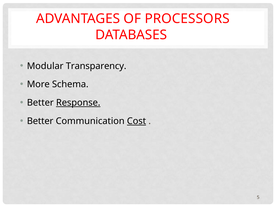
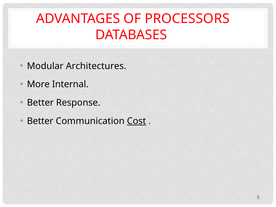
Transparency: Transparency -> Architectures
Schema: Schema -> Internal
Response underline: present -> none
